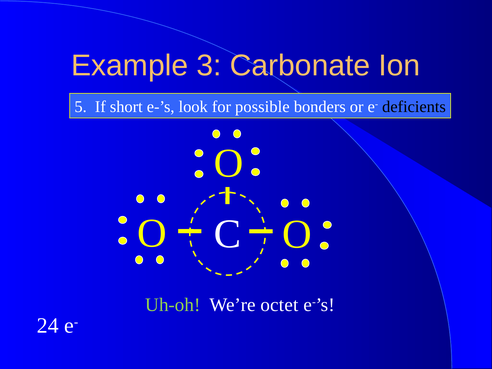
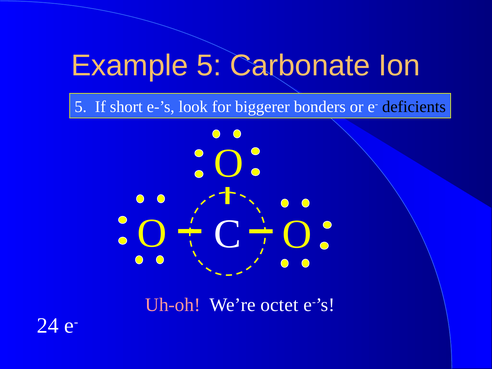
Example 3: 3 -> 5
possible: possible -> biggerer
Uh-oh colour: light green -> pink
